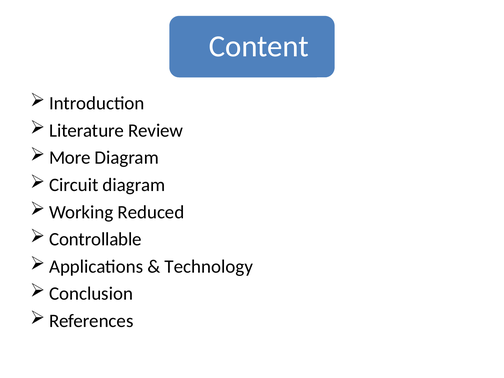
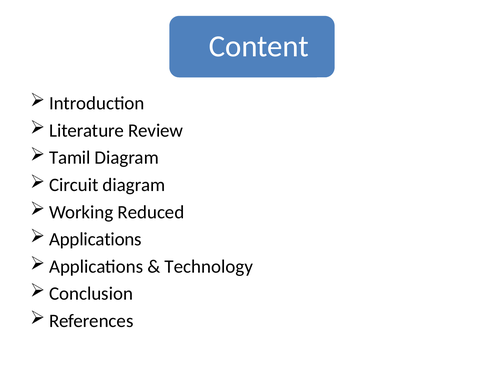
More: More -> Tamil
Controllable at (95, 239): Controllable -> Applications
